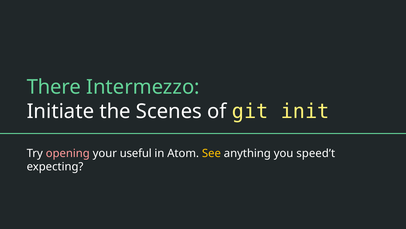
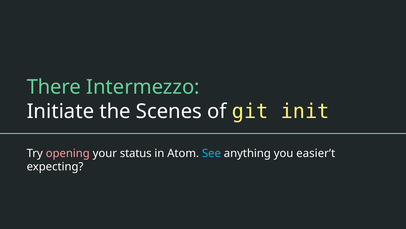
useful: useful -> status
See colour: yellow -> light blue
speed’t: speed’t -> easier’t
